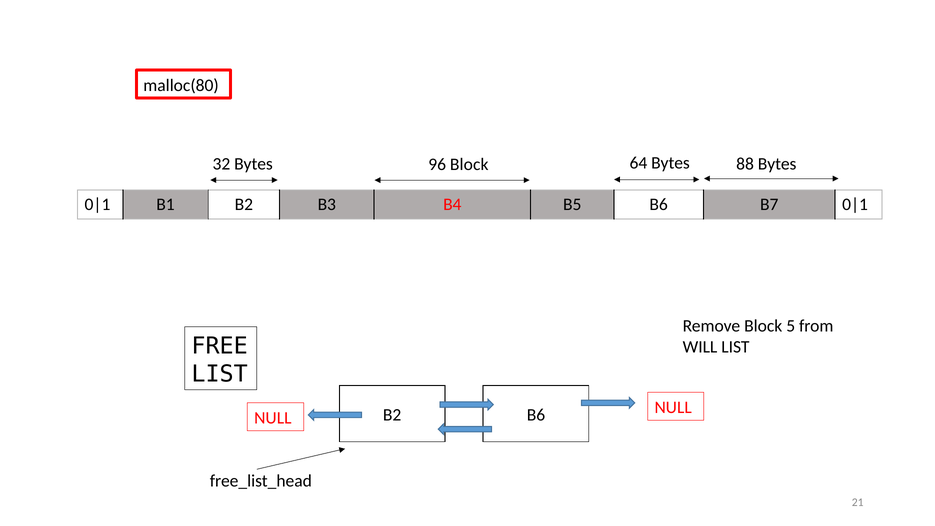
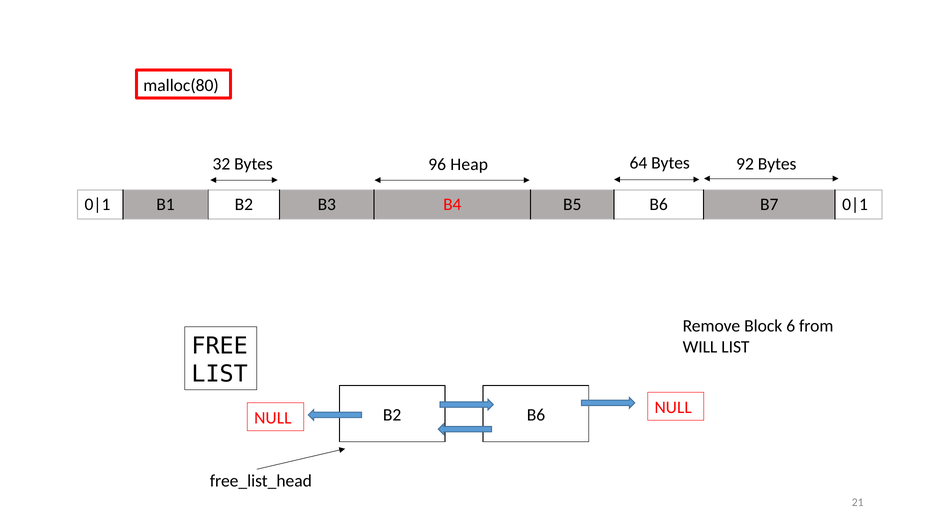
96 Block: Block -> Heap
88: 88 -> 92
5: 5 -> 6
